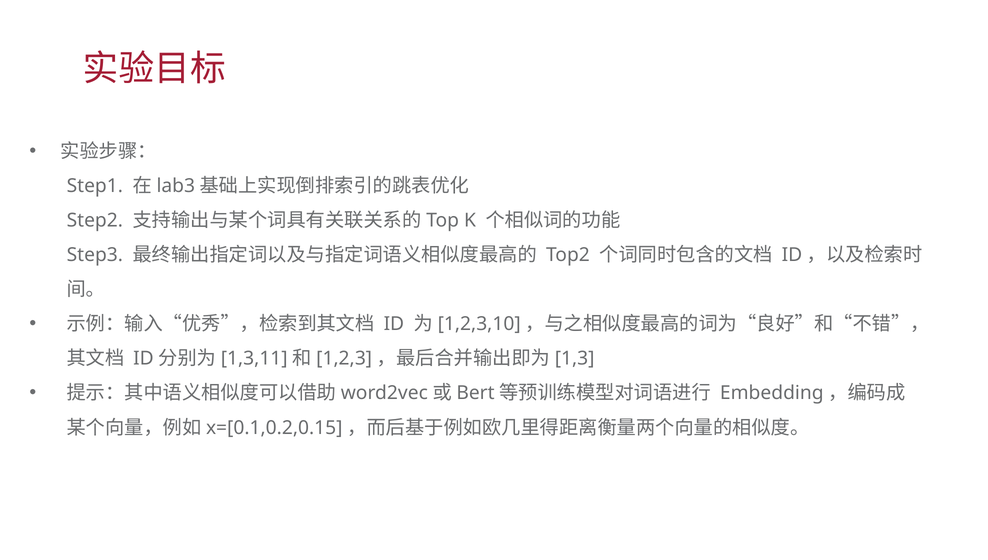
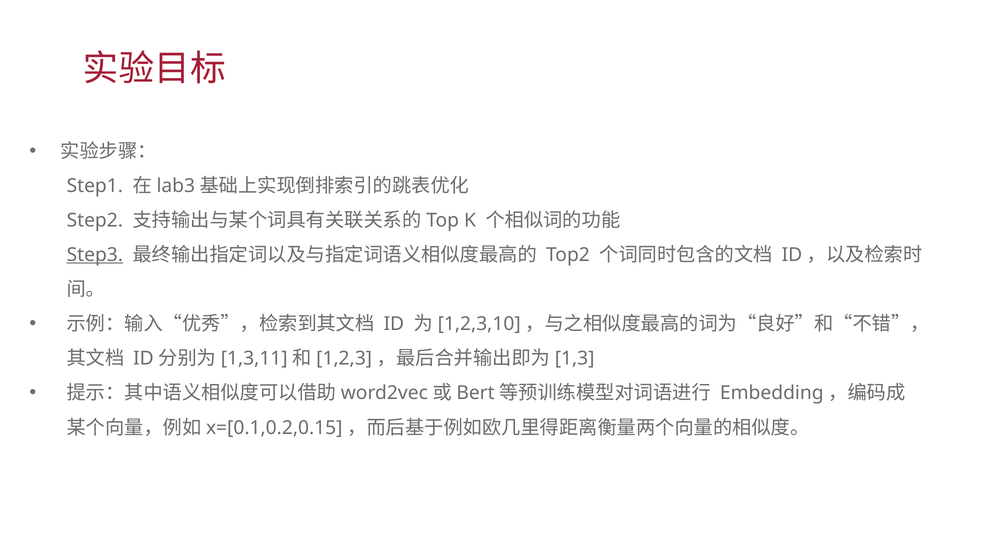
Step3 underline: none -> present
